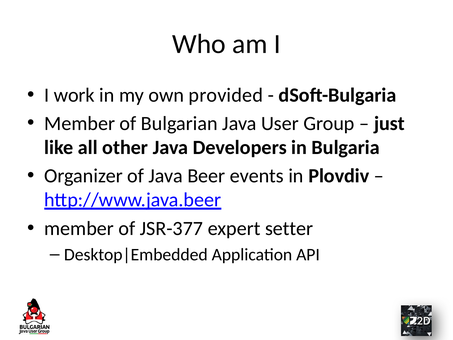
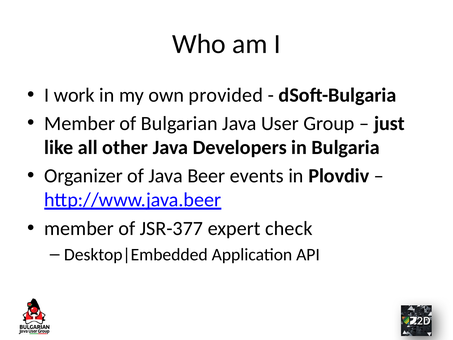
setter: setter -> check
